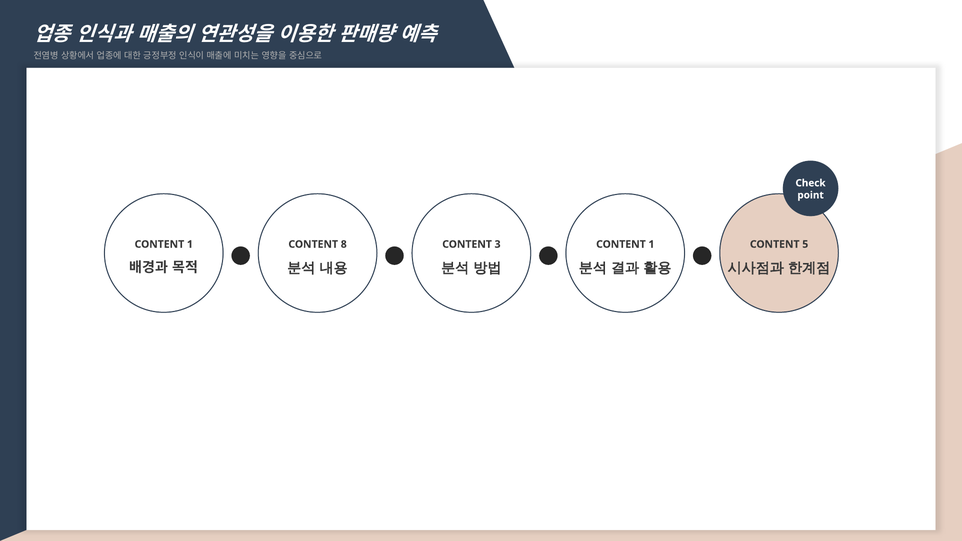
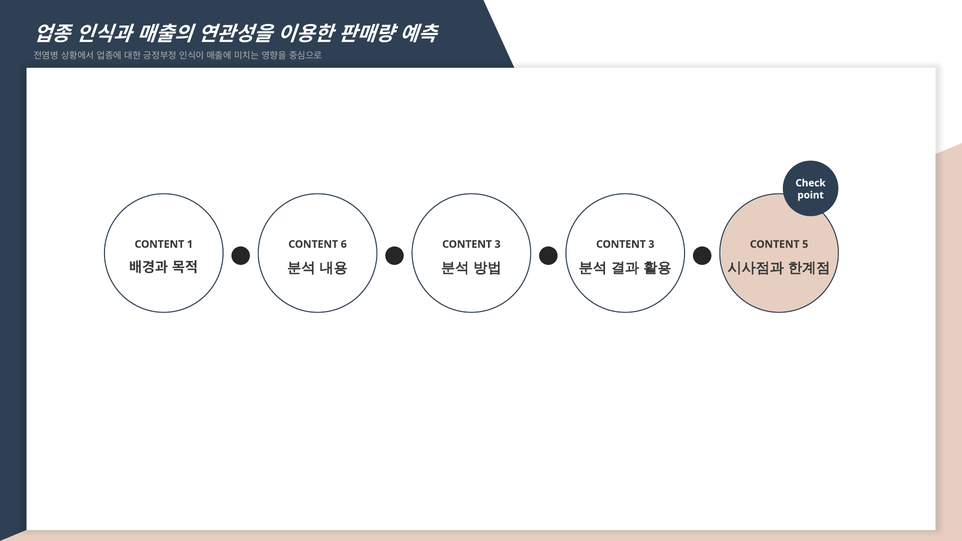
8: 8 -> 6
1 at (651, 244): 1 -> 3
